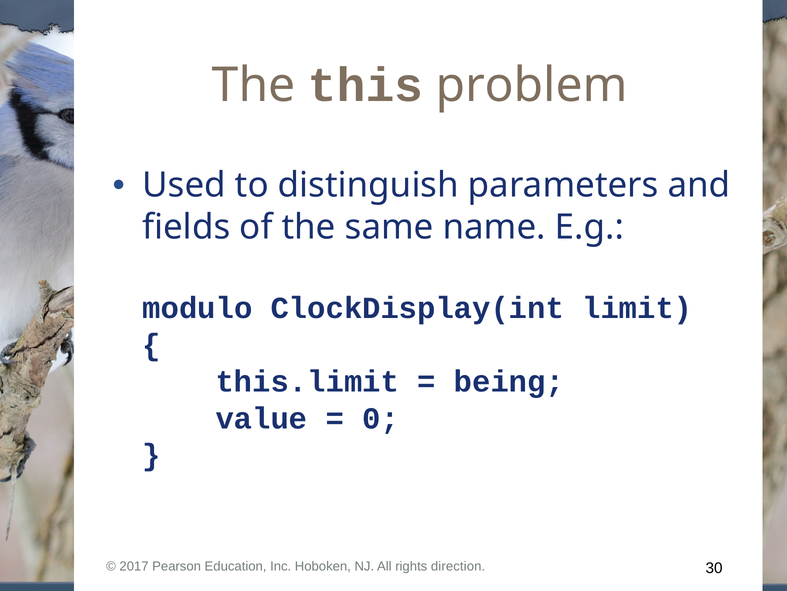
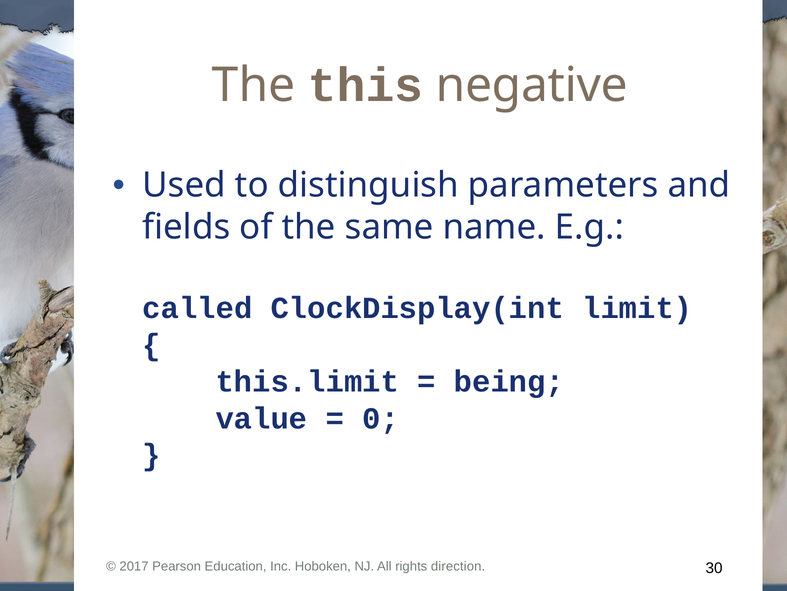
problem: problem -> negative
modulo: modulo -> called
